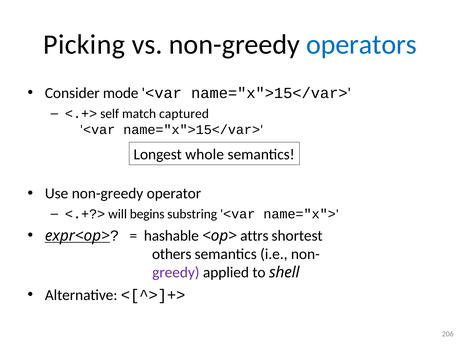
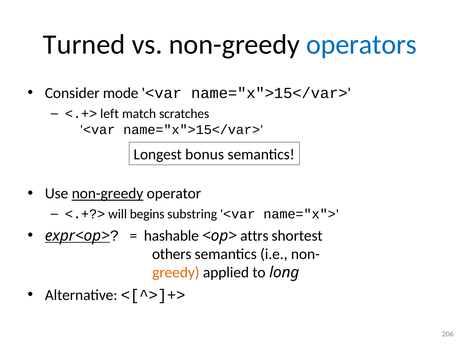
Picking: Picking -> Turned
self: self -> left
captured: captured -> scratches
whole: whole -> bonus
non-greedy at (108, 194) underline: none -> present
greedy colour: purple -> orange
shell: shell -> long
